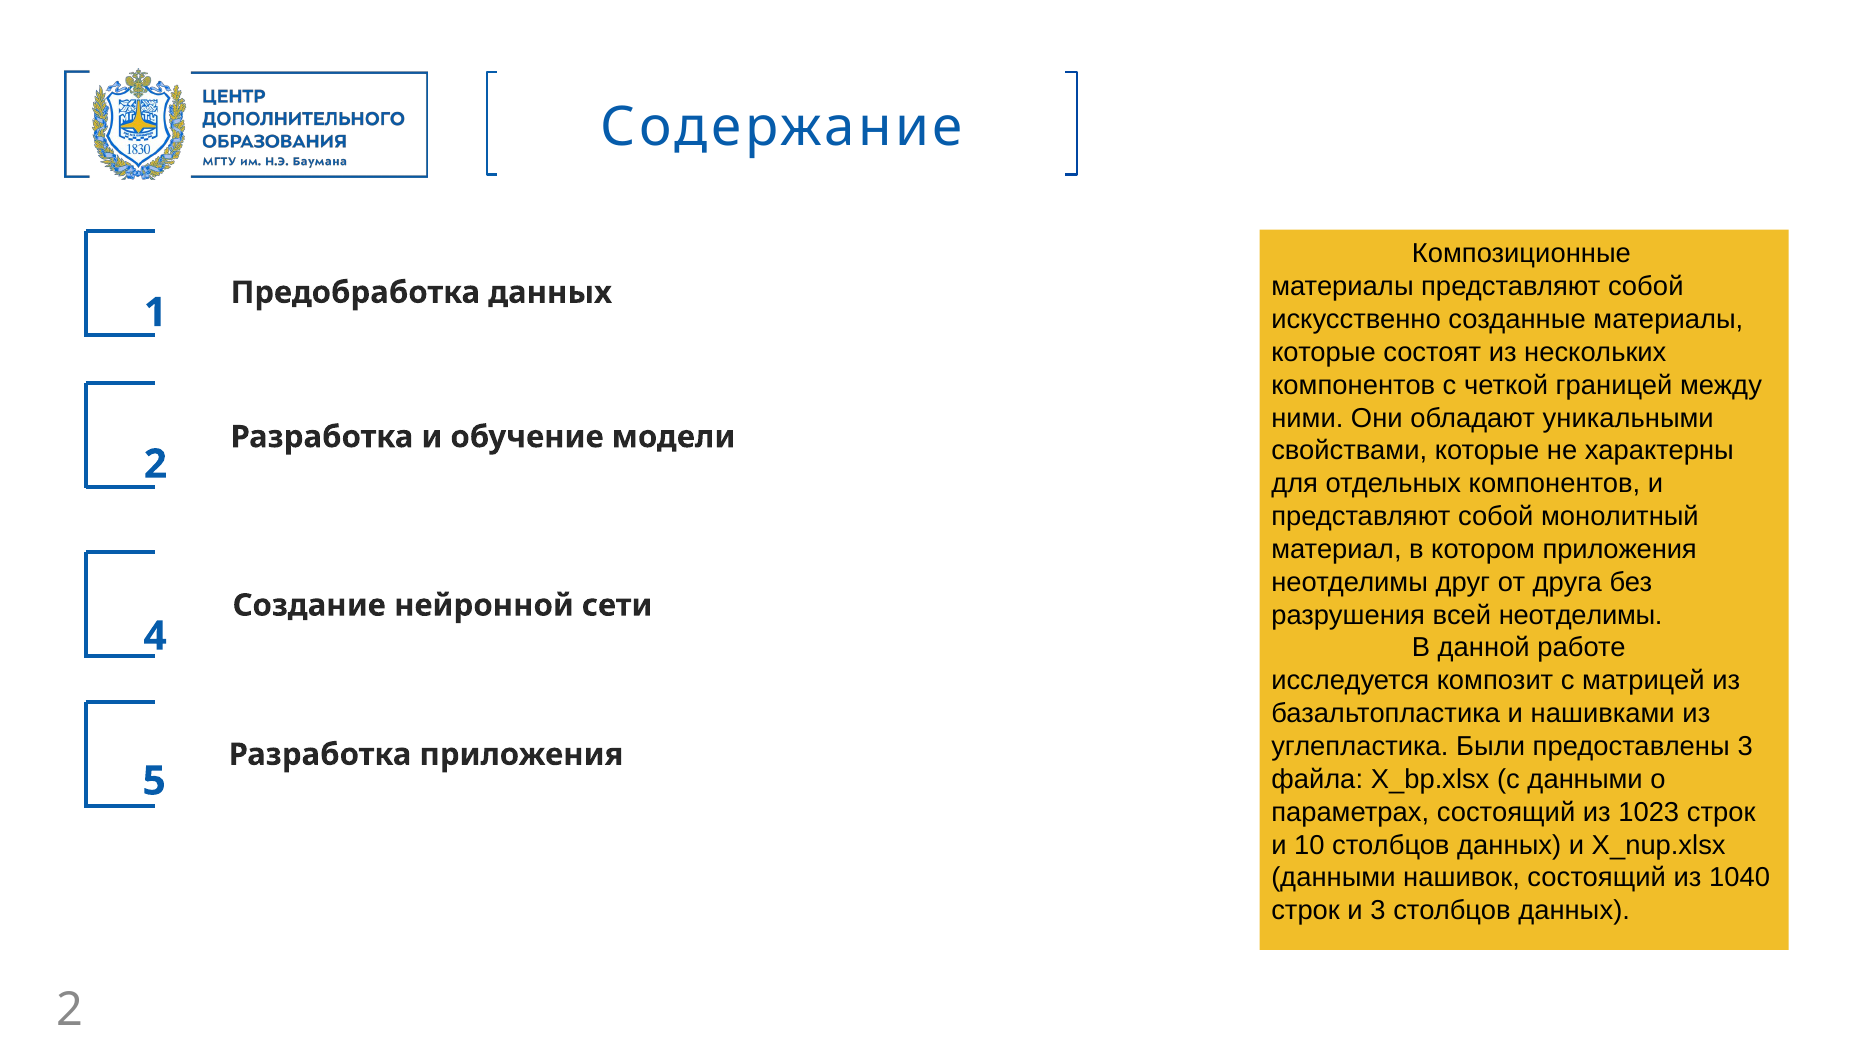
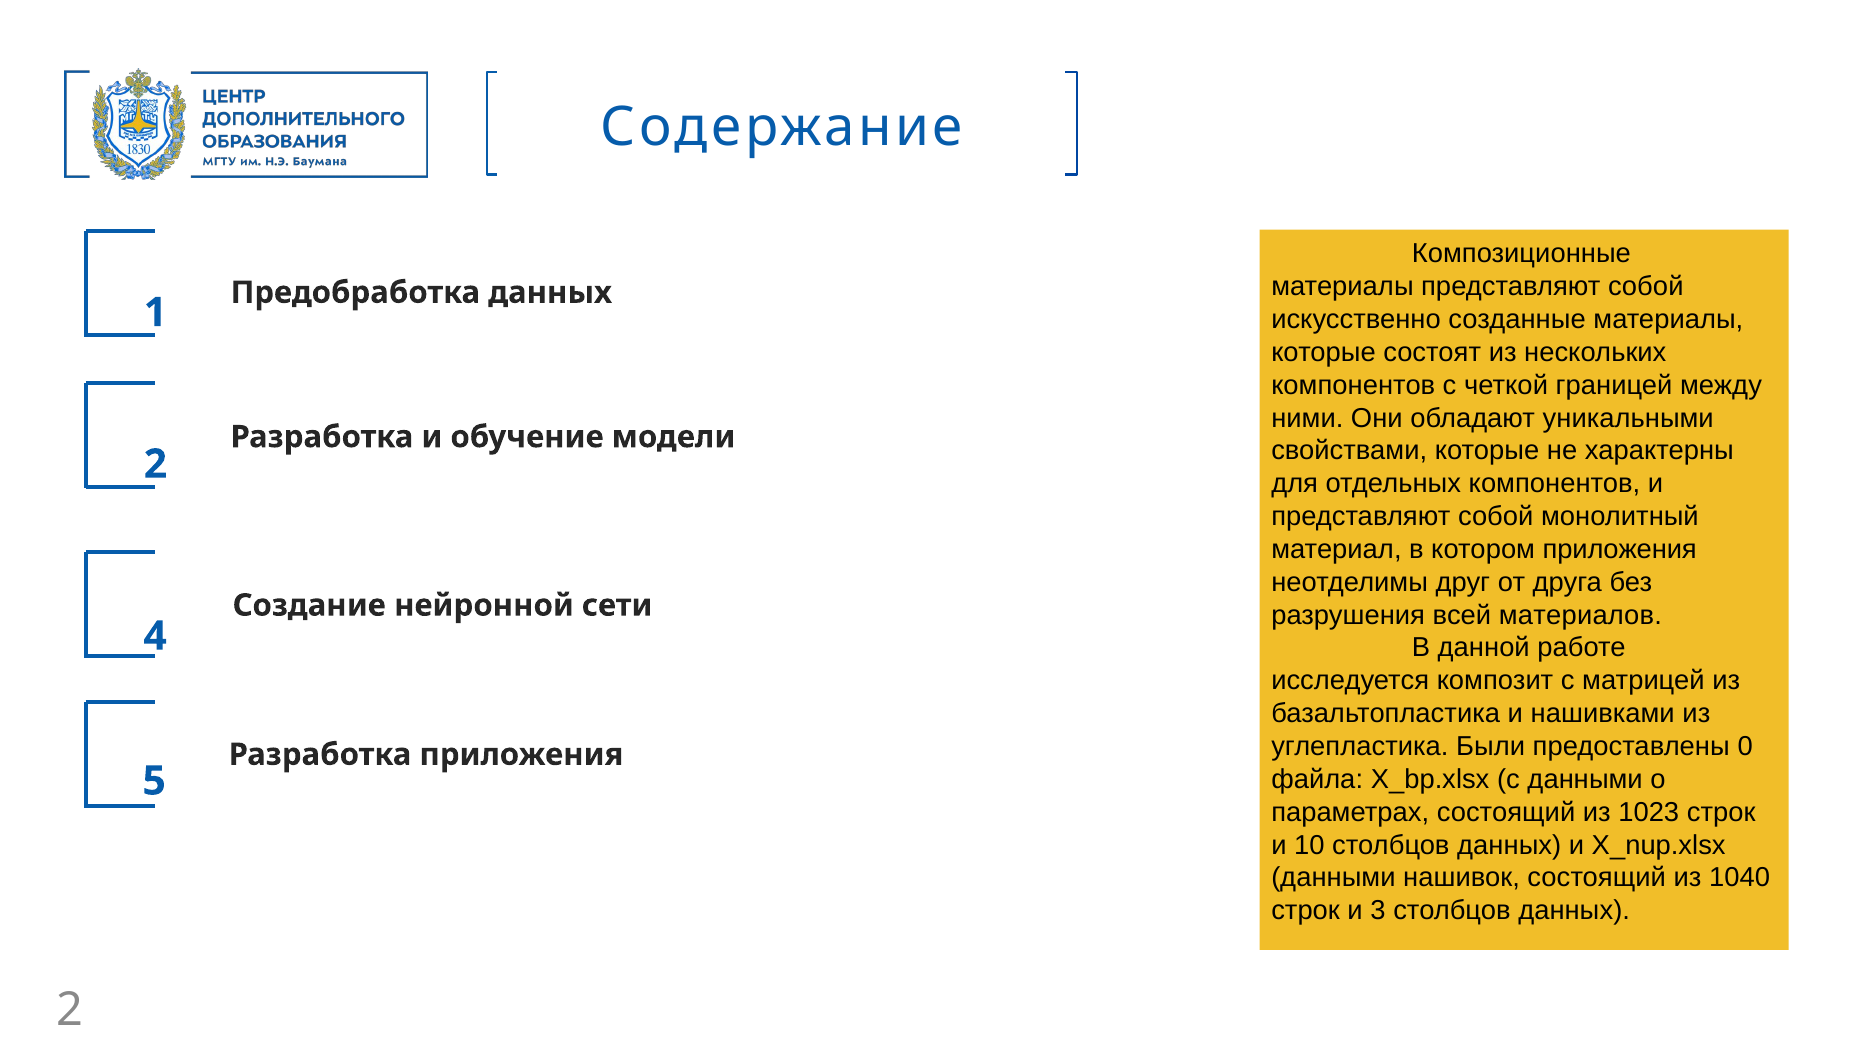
всей неотделимы: неотделимы -> материалов
предоставлены 3: 3 -> 0
